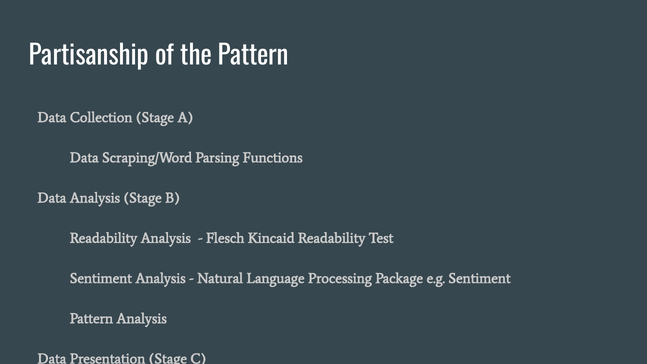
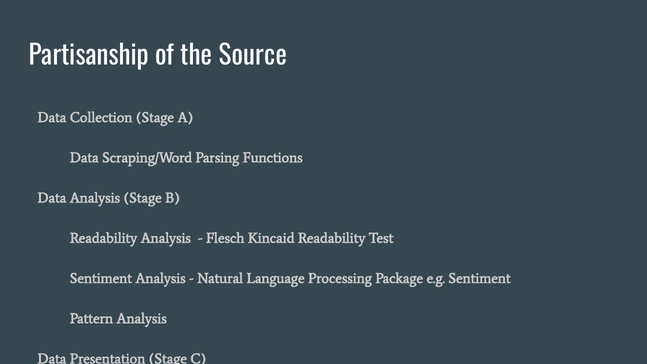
the Pattern: Pattern -> Source
